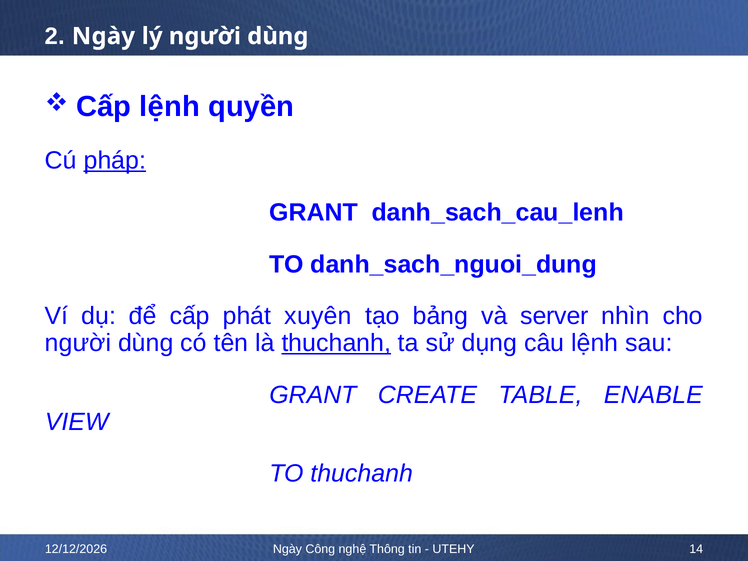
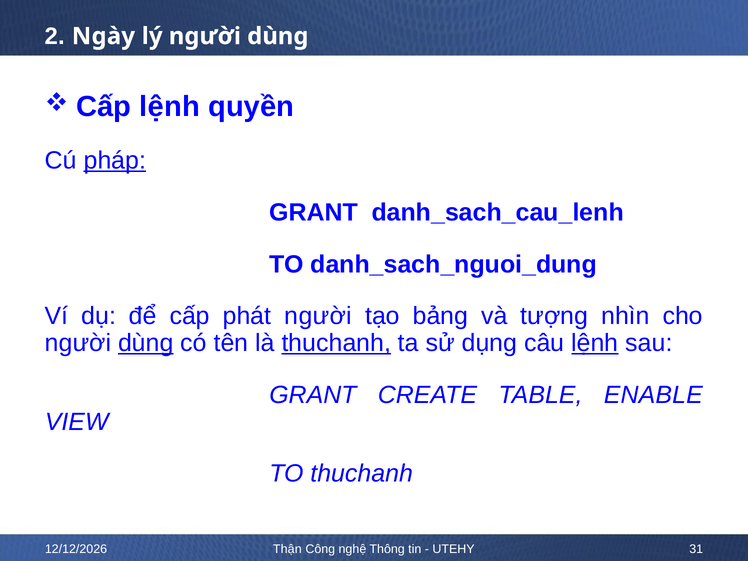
phát xuyên: xuyên -> người
server: server -> tượng
dùng at (146, 343) underline: none -> present
lệnh at (595, 343) underline: none -> present
Ngày at (287, 549): Ngày -> Thận
14: 14 -> 31
